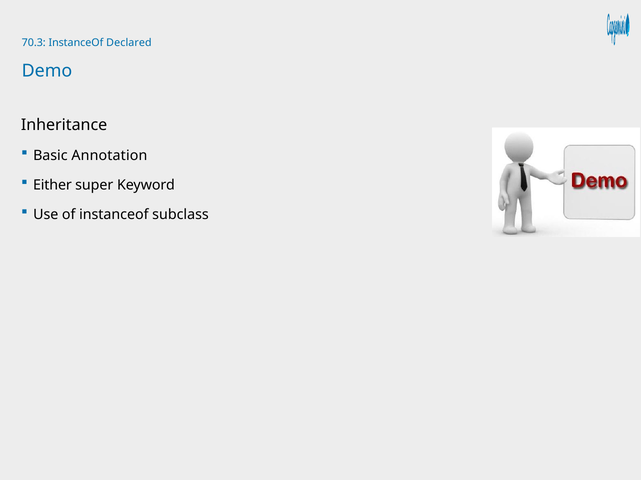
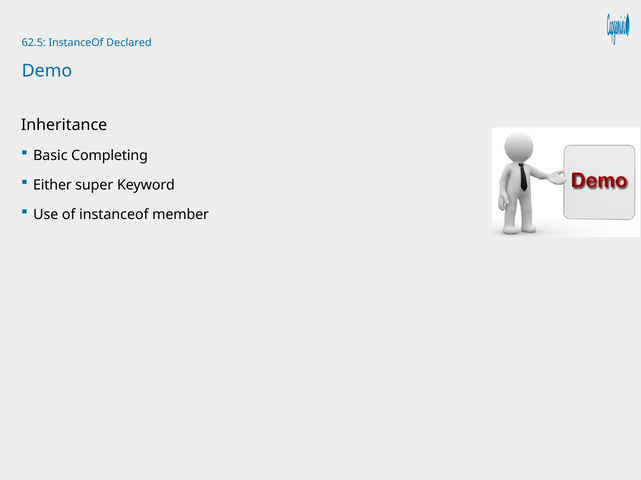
70.3: 70.3 -> 62.5
Annotation: Annotation -> Completing
subclass: subclass -> member
